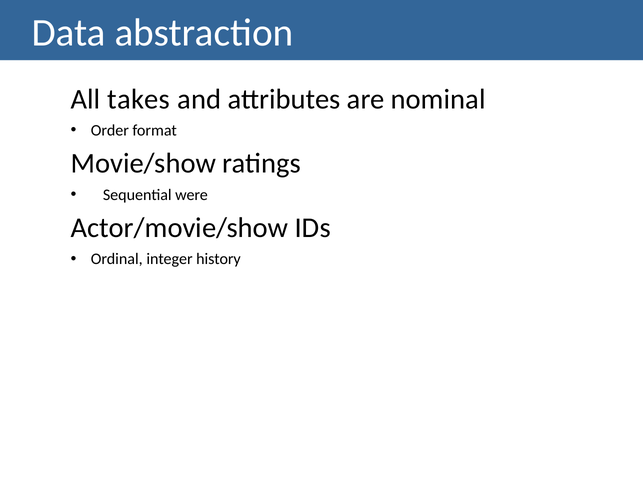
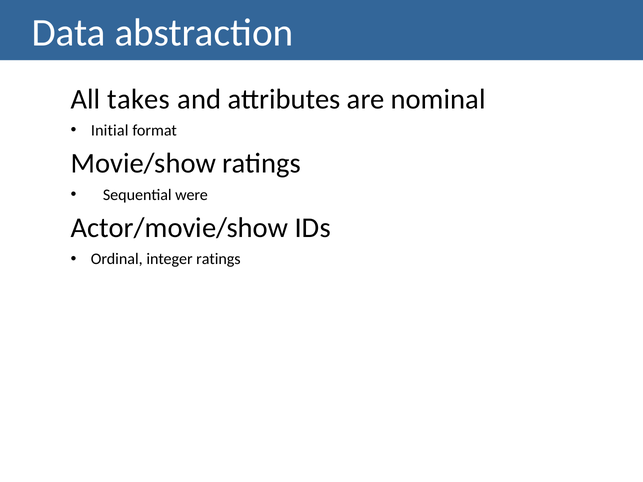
Order: Order -> Initial
integer history: history -> ratings
